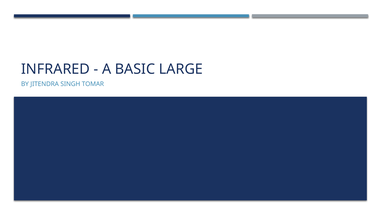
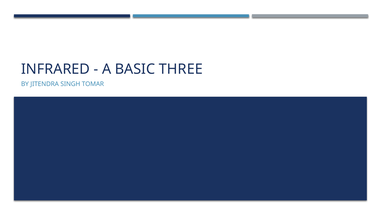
LARGE: LARGE -> THREE
